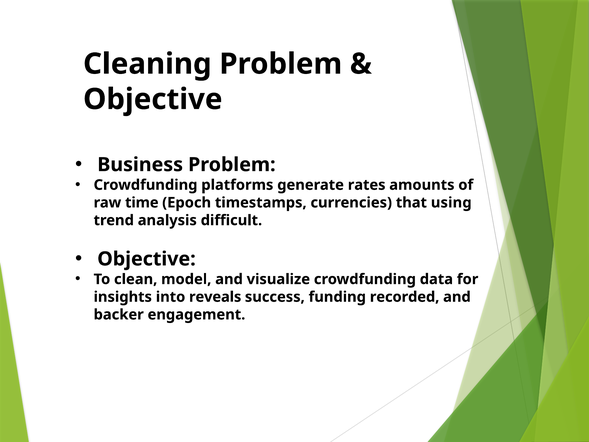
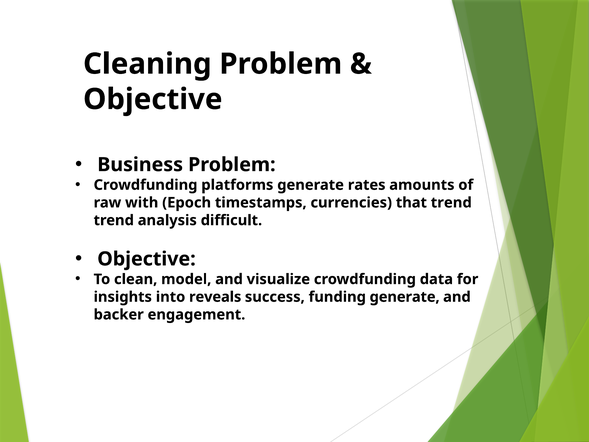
time: time -> with
that using: using -> trend
funding recorded: recorded -> generate
